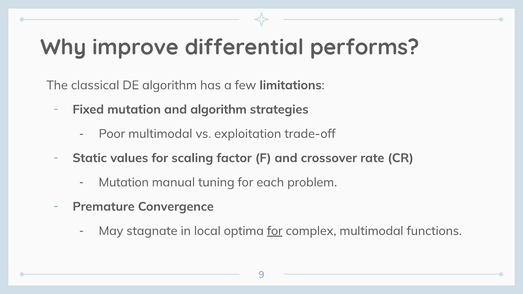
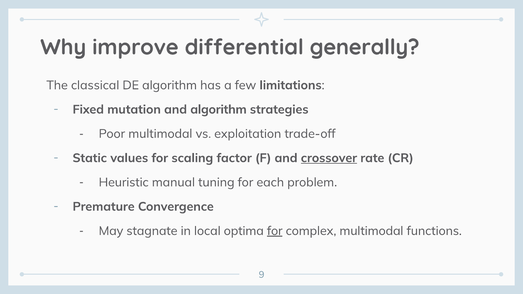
performs: performs -> generally
crossover underline: none -> present
Mutation at (124, 182): Mutation -> Heuristic
